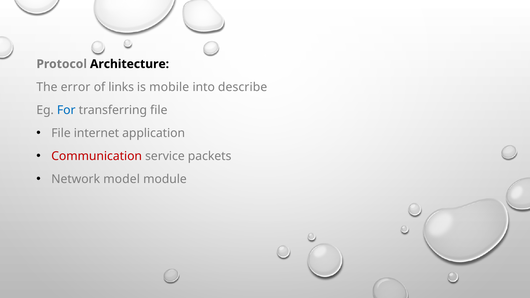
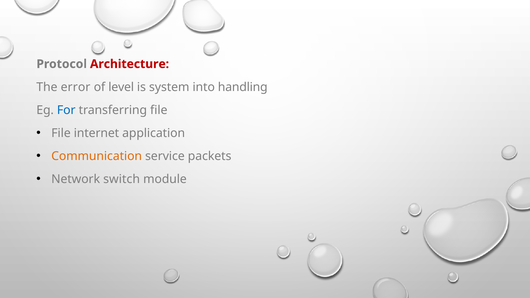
Architecture colour: black -> red
links: links -> level
mobile: mobile -> system
describe: describe -> handling
Communication colour: red -> orange
model: model -> switch
